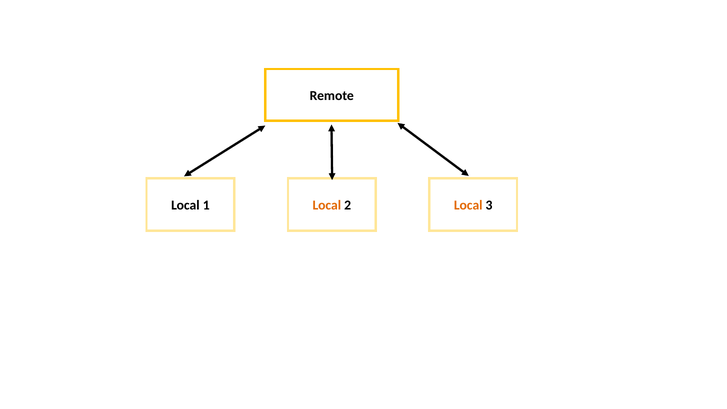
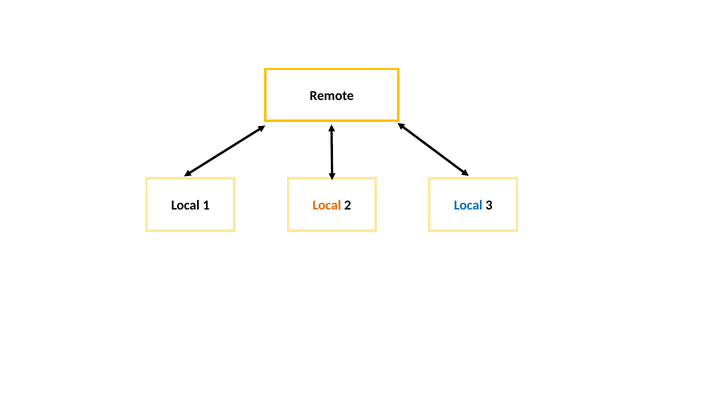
Local at (468, 205) colour: orange -> blue
